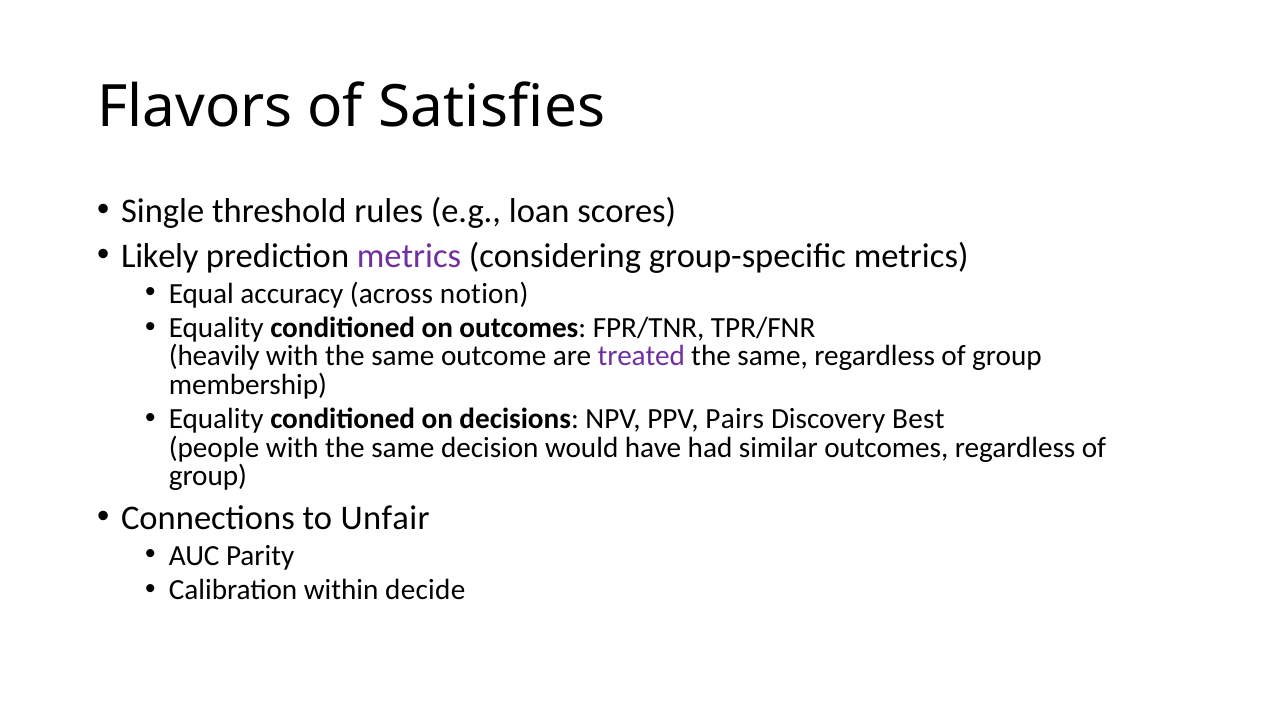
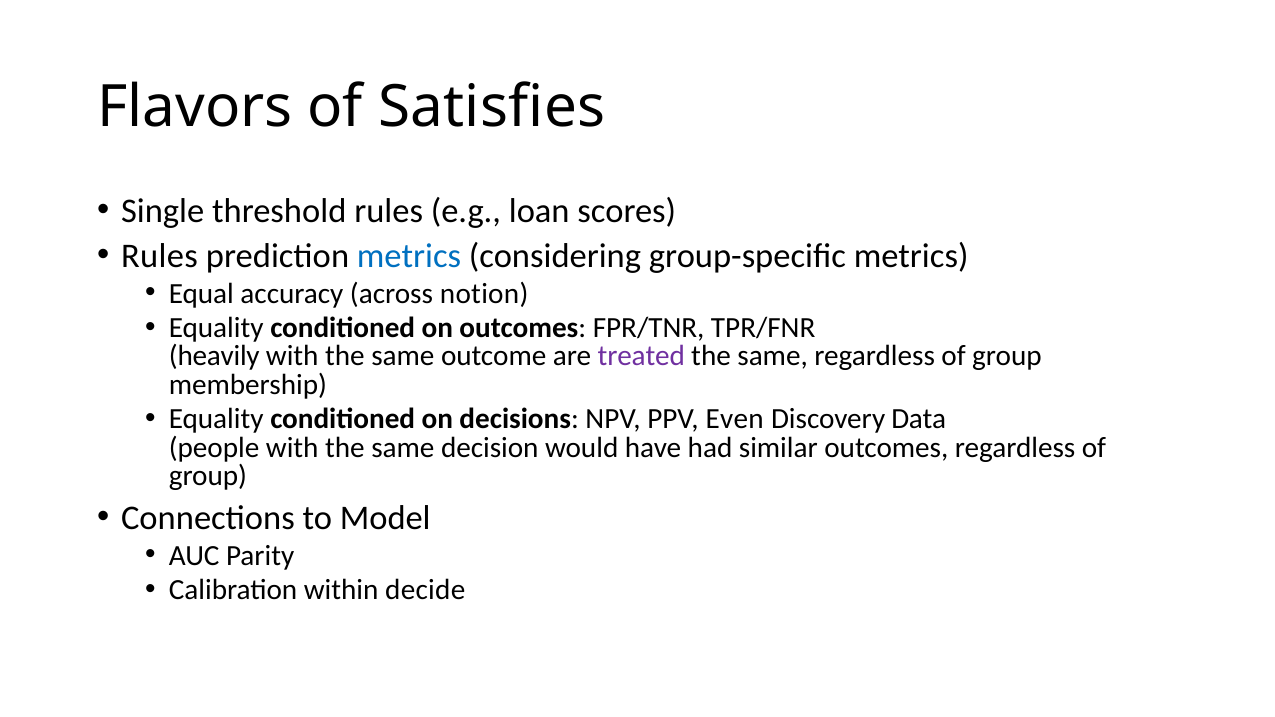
Likely at (160, 257): Likely -> Rules
metrics at (409, 257) colour: purple -> blue
Pairs: Pairs -> Even
Best: Best -> Data
Unfair: Unfair -> Model
